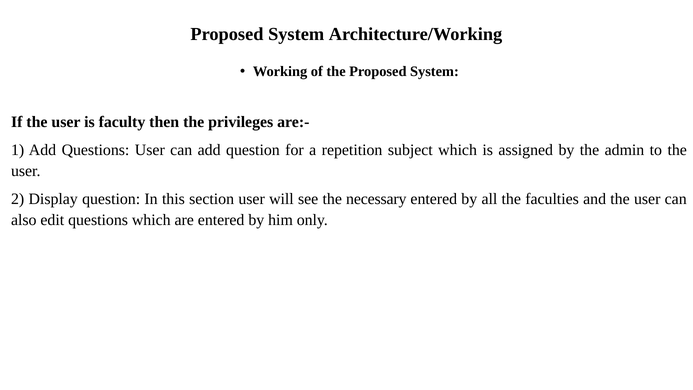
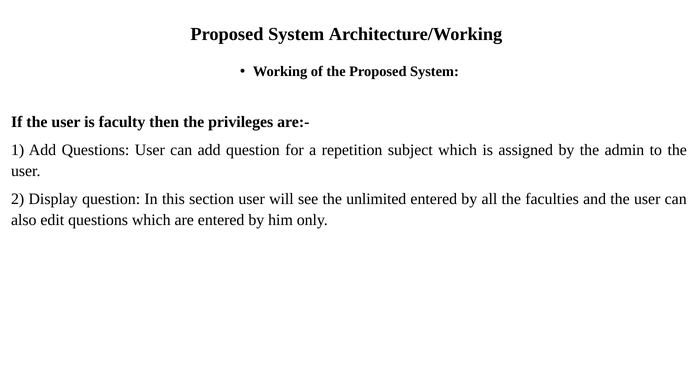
necessary: necessary -> unlimited
